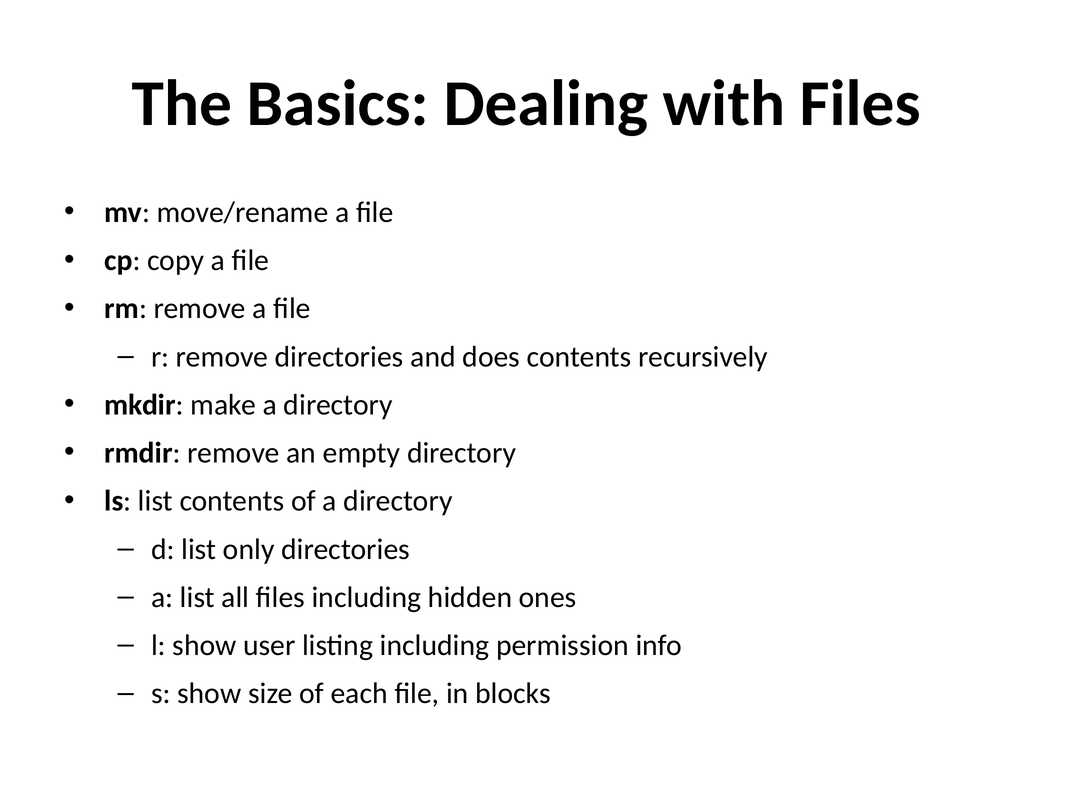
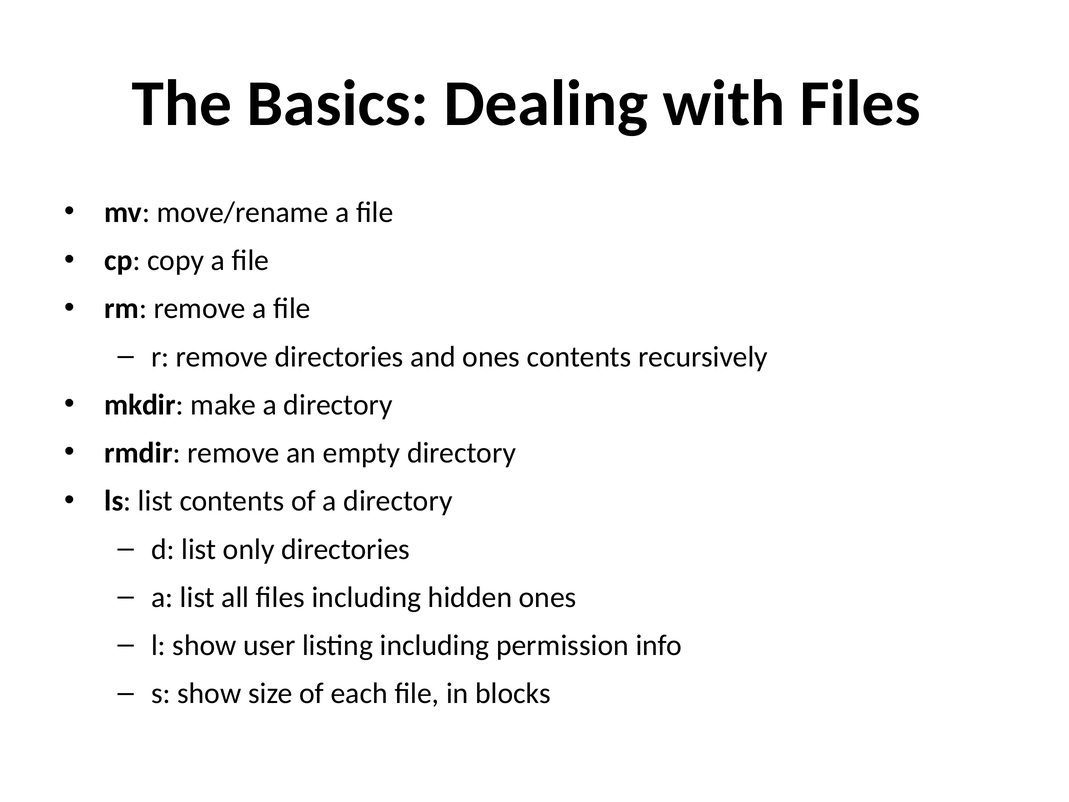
and does: does -> ones
